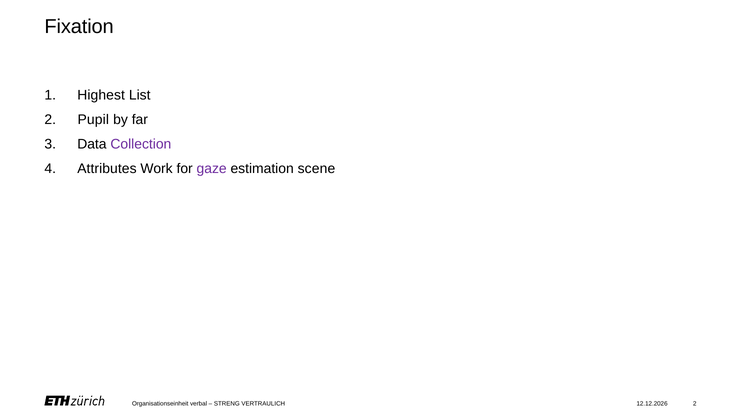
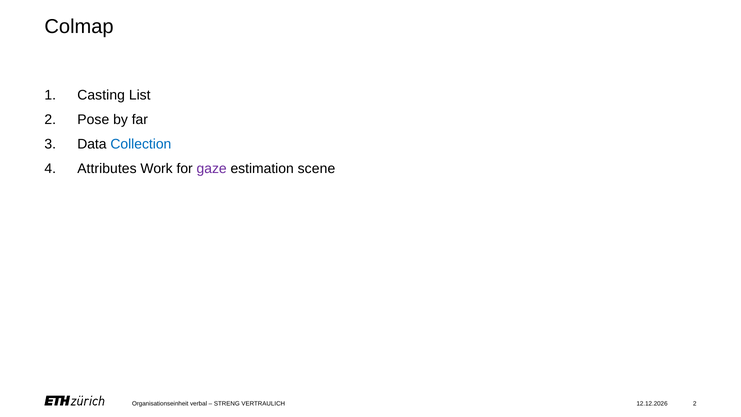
Fixation: Fixation -> Colmap
Highest: Highest -> Casting
Pupil: Pupil -> Pose
Collection colour: purple -> blue
